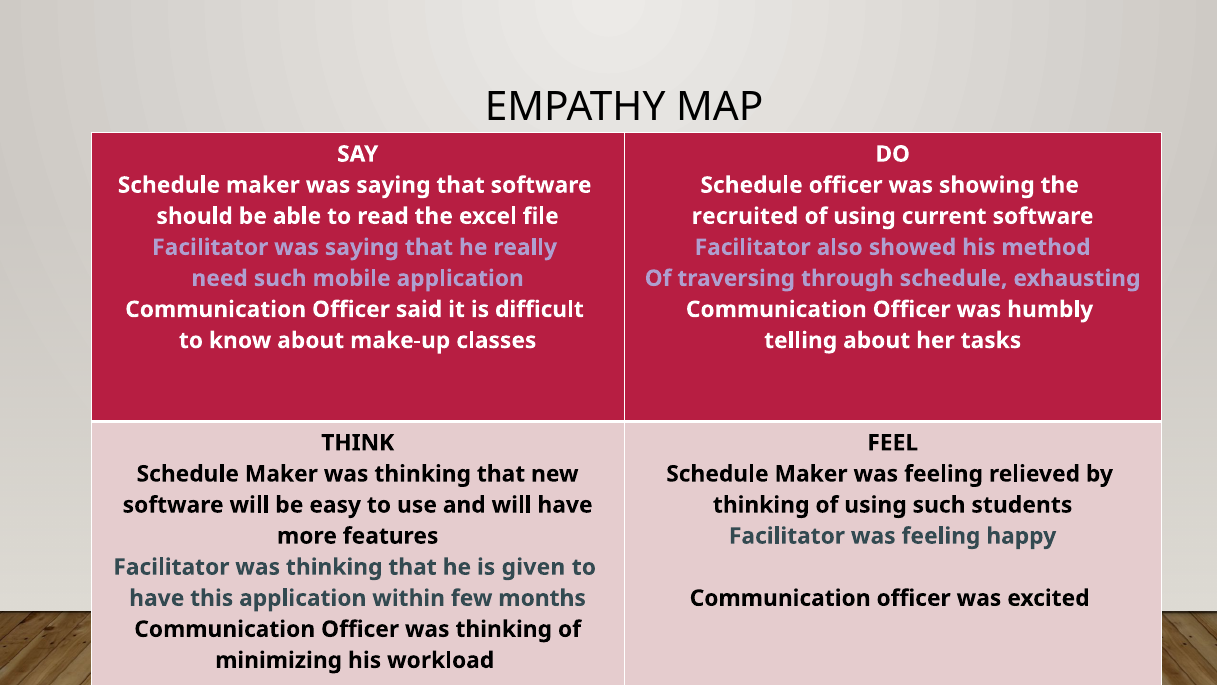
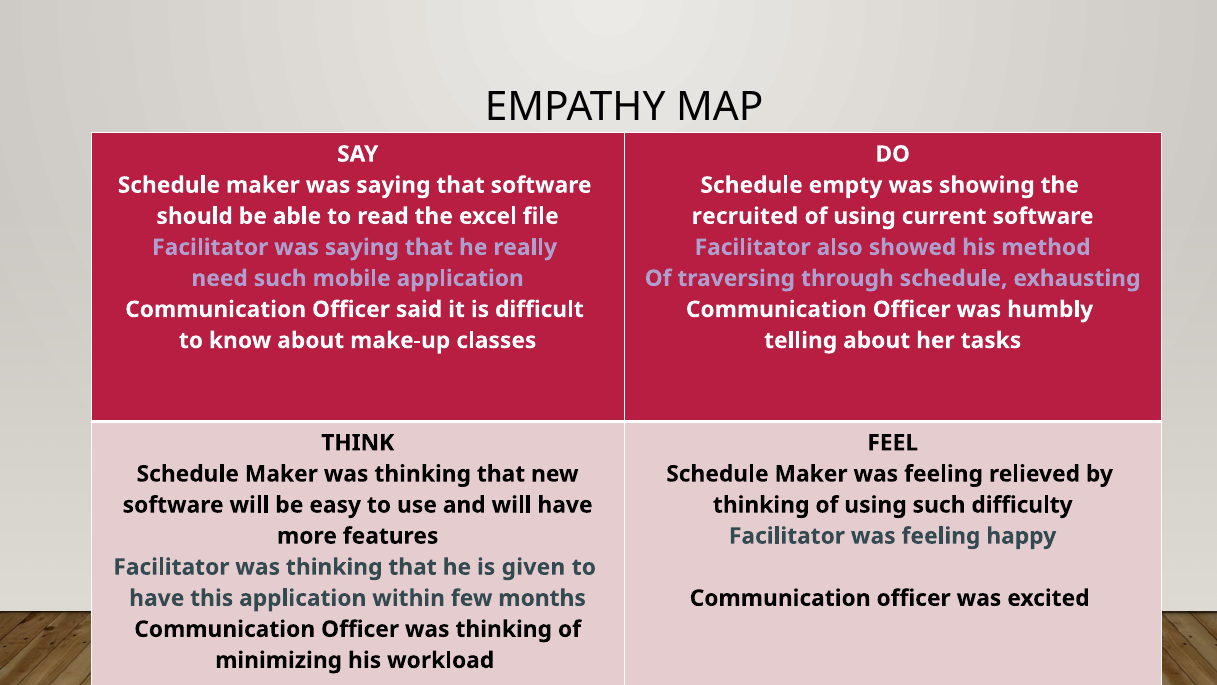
Schedule officer: officer -> empty
students: students -> difficulty
